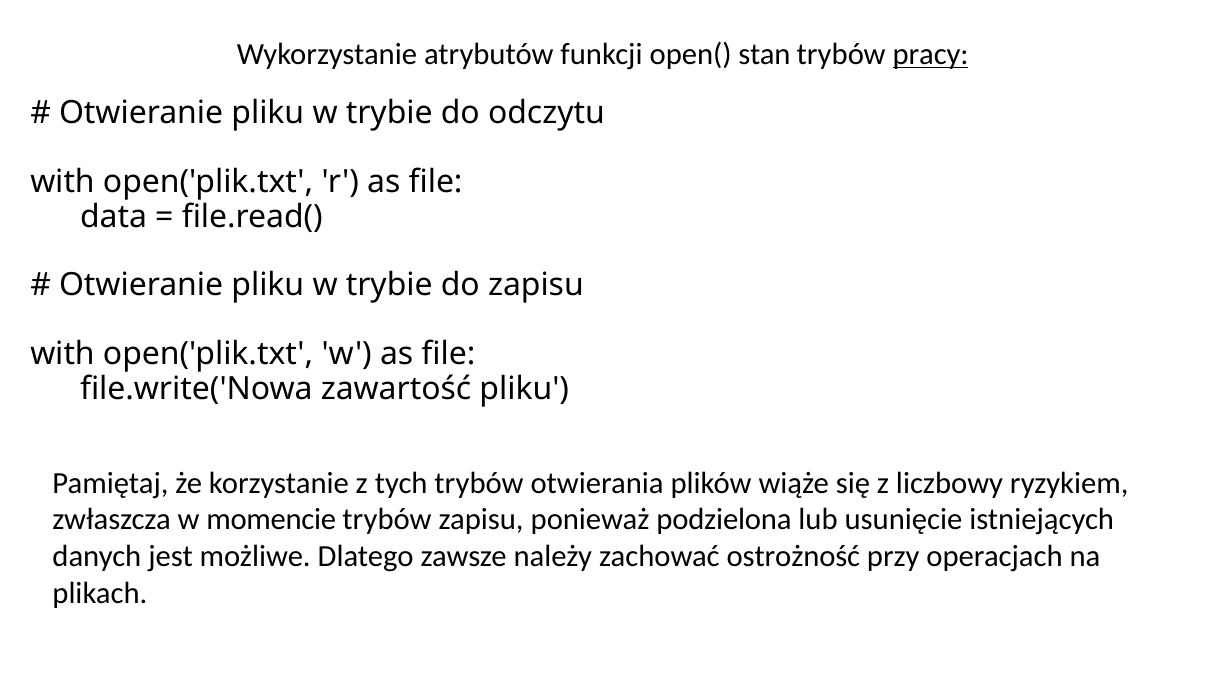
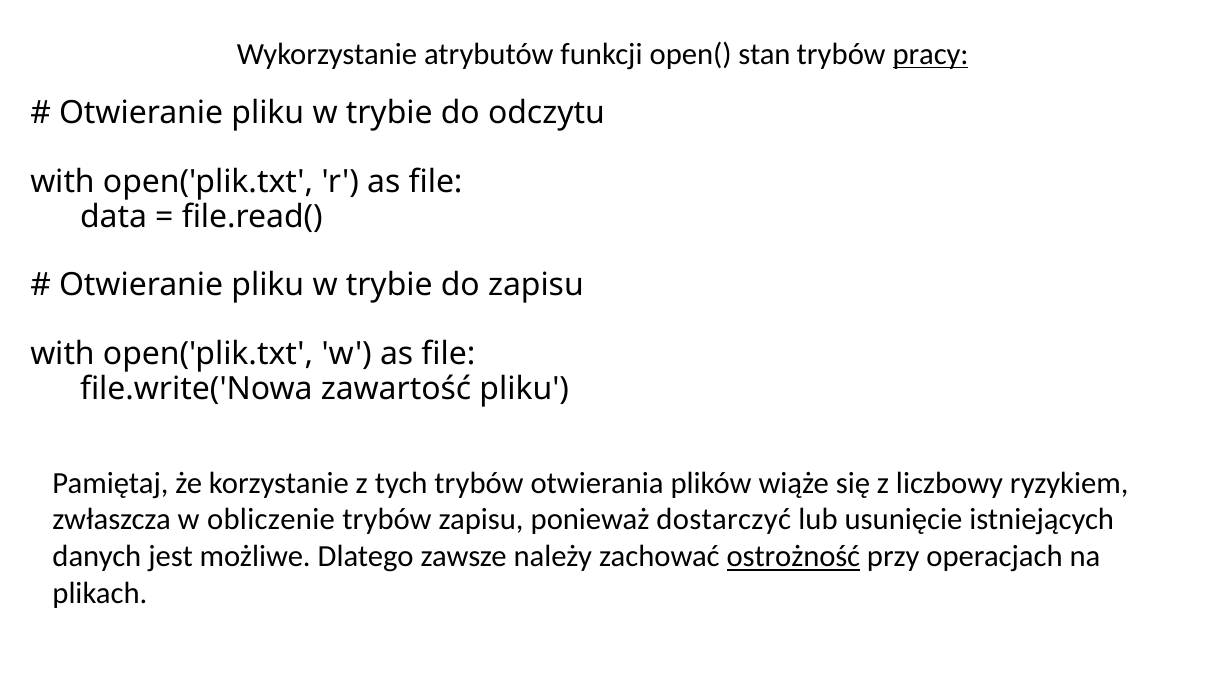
momencie: momencie -> obliczenie
podzielona: podzielona -> dostarczyć
ostrożność underline: none -> present
